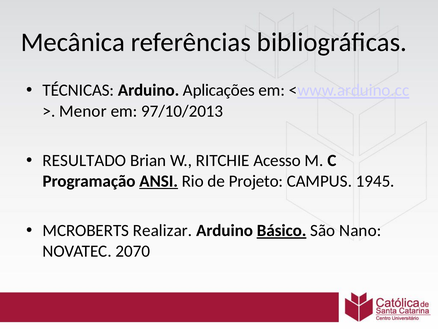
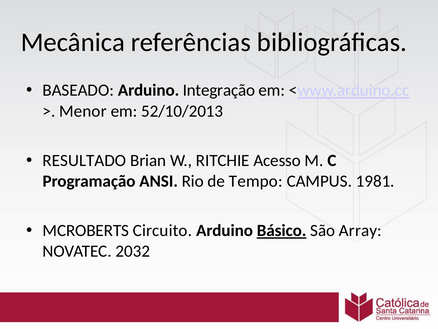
TÉCNICAS: TÉCNICAS -> BASEADO
Aplicações: Aplicações -> Integração
97/10/2013: 97/10/2013 -> 52/10/2013
ANSI underline: present -> none
Projeto: Projeto -> Tempo
1945: 1945 -> 1981
Realizar: Realizar -> Circuito
Nano: Nano -> Array
2070: 2070 -> 2032
